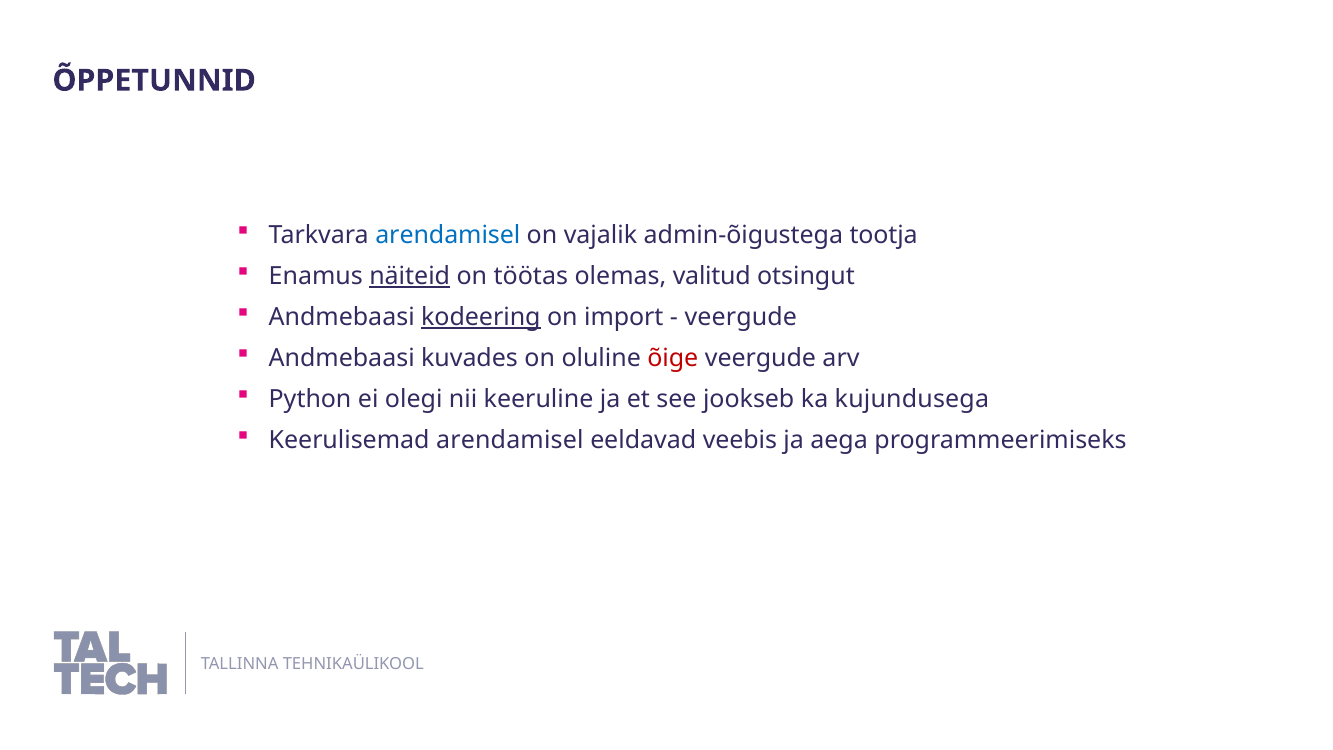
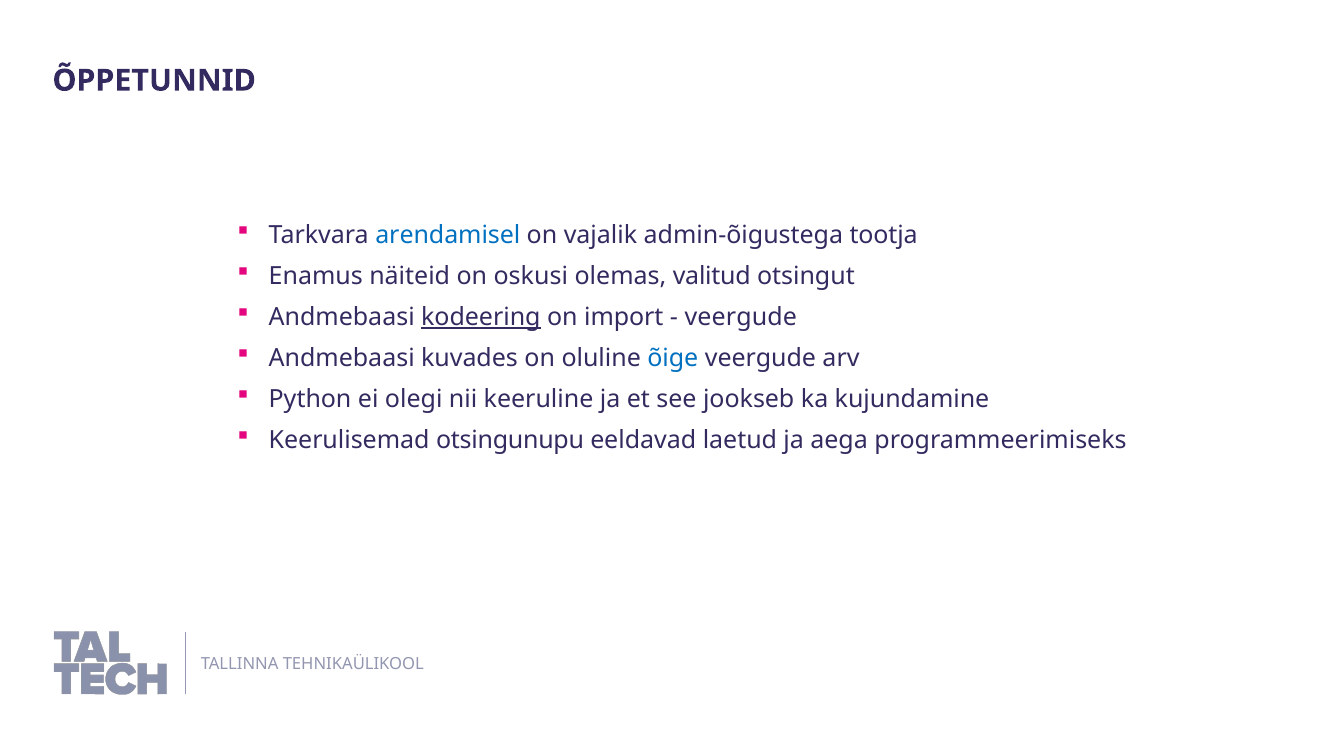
näiteid underline: present -> none
töötas: töötas -> oskusi
õige colour: red -> blue
kujundusega: kujundusega -> kujundamine
Keerulisemad arendamisel: arendamisel -> otsingunupu
veebis: veebis -> laetud
